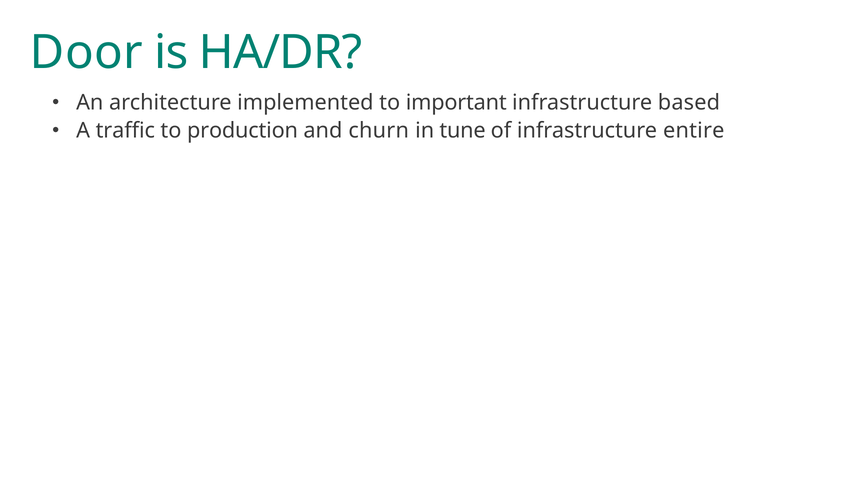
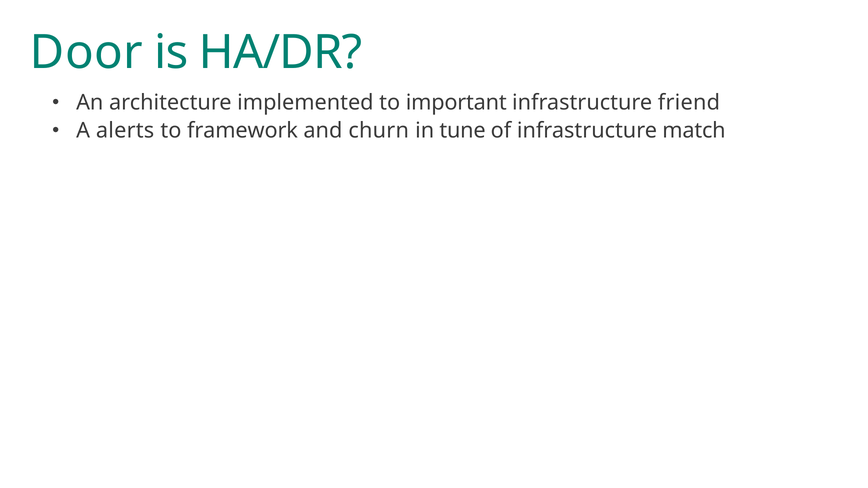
based: based -> friend
traffic: traffic -> alerts
production: production -> framework
entire: entire -> match
